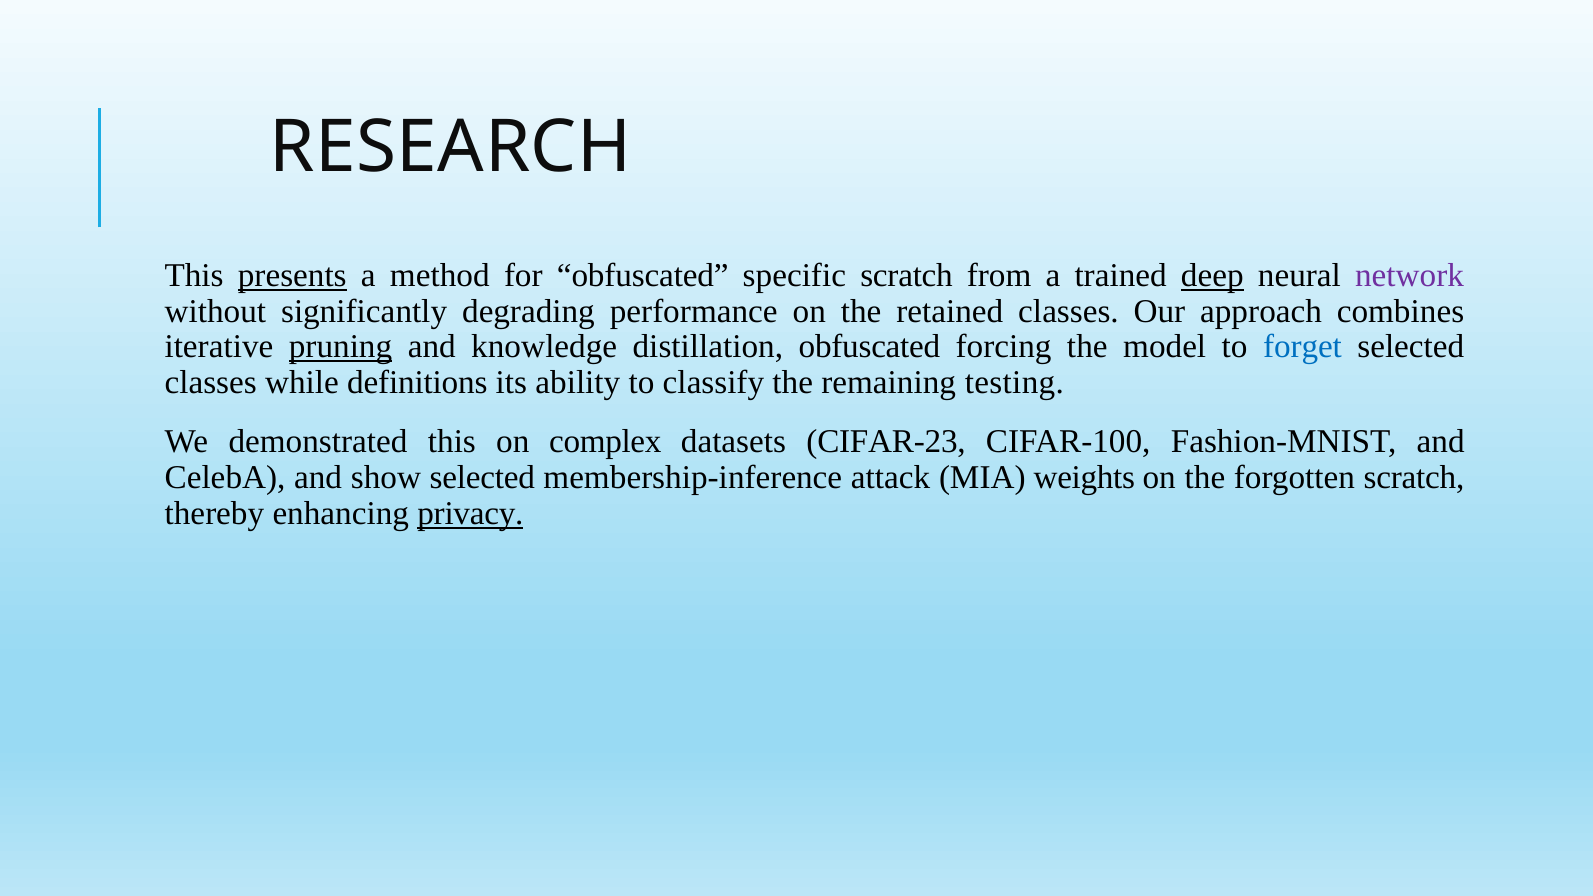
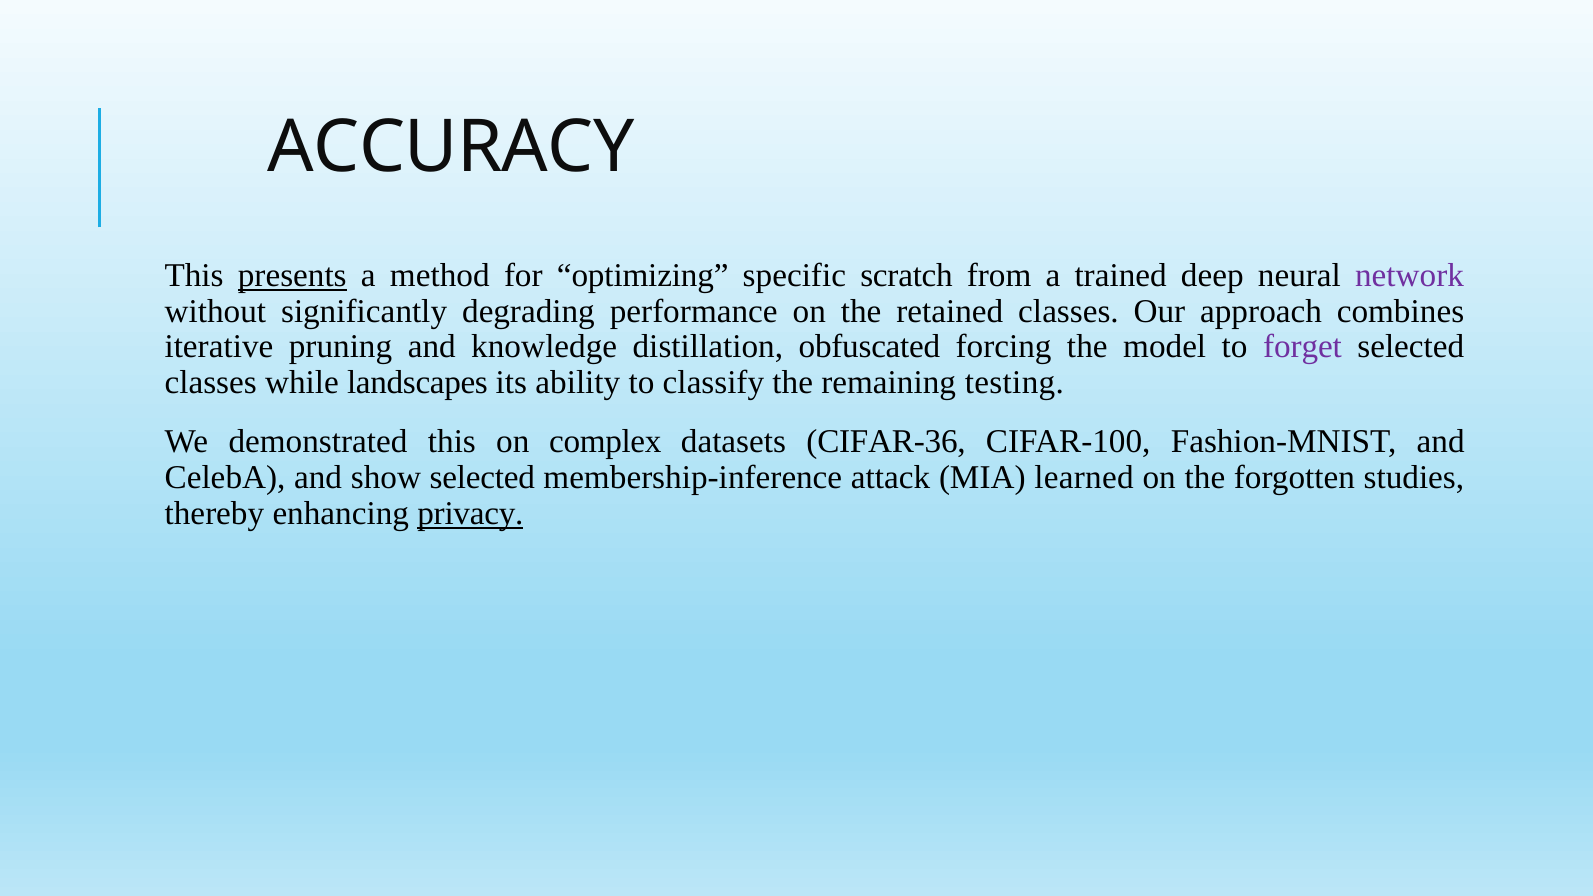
RESEARCH: RESEARCH -> ACCURACY
for obfuscated: obfuscated -> optimizing
deep underline: present -> none
pruning underline: present -> none
forget colour: blue -> purple
definitions: definitions -> landscapes
CIFAR-23: CIFAR-23 -> CIFAR-36
weights: weights -> learned
forgotten scratch: scratch -> studies
